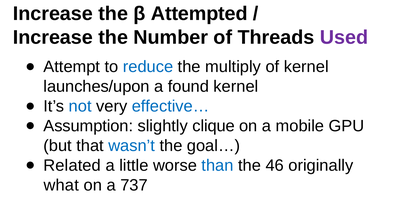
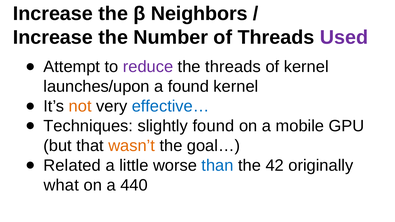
Attempted: Attempted -> Neighbors
reduce colour: blue -> purple
the multiply: multiply -> threads
not colour: blue -> orange
Assumption: Assumption -> Techniques
slightly clique: clique -> found
wasn’t colour: blue -> orange
46: 46 -> 42
737: 737 -> 440
